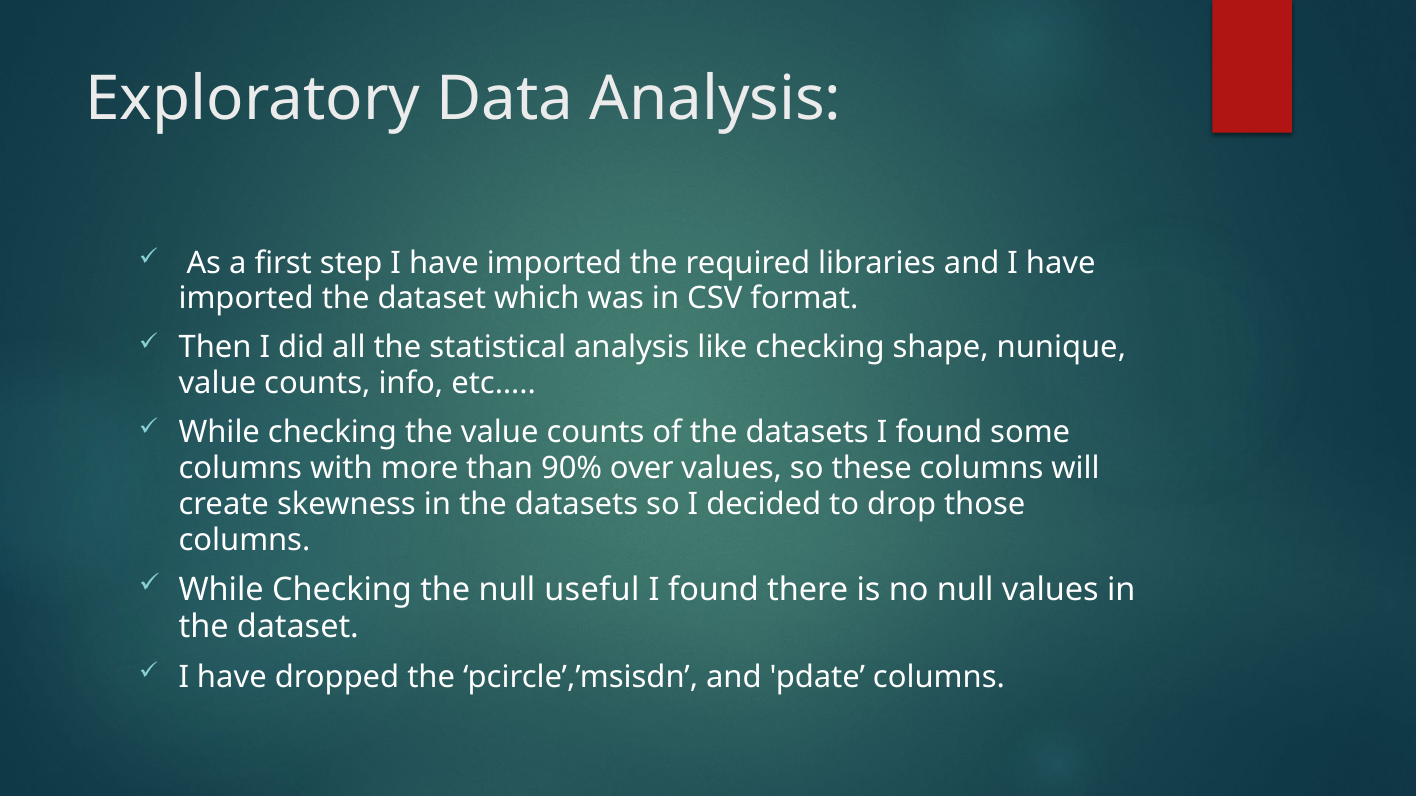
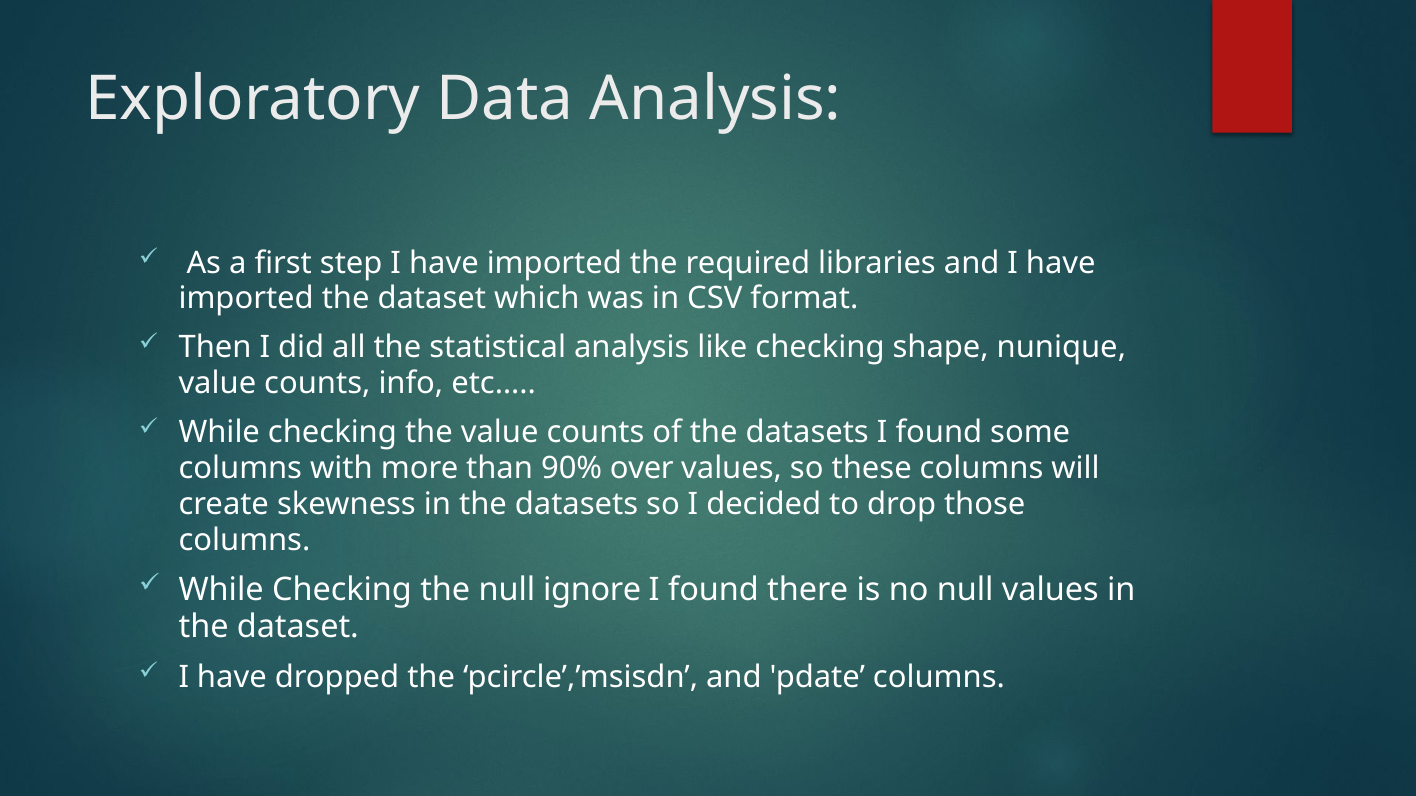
useful: useful -> ignore
